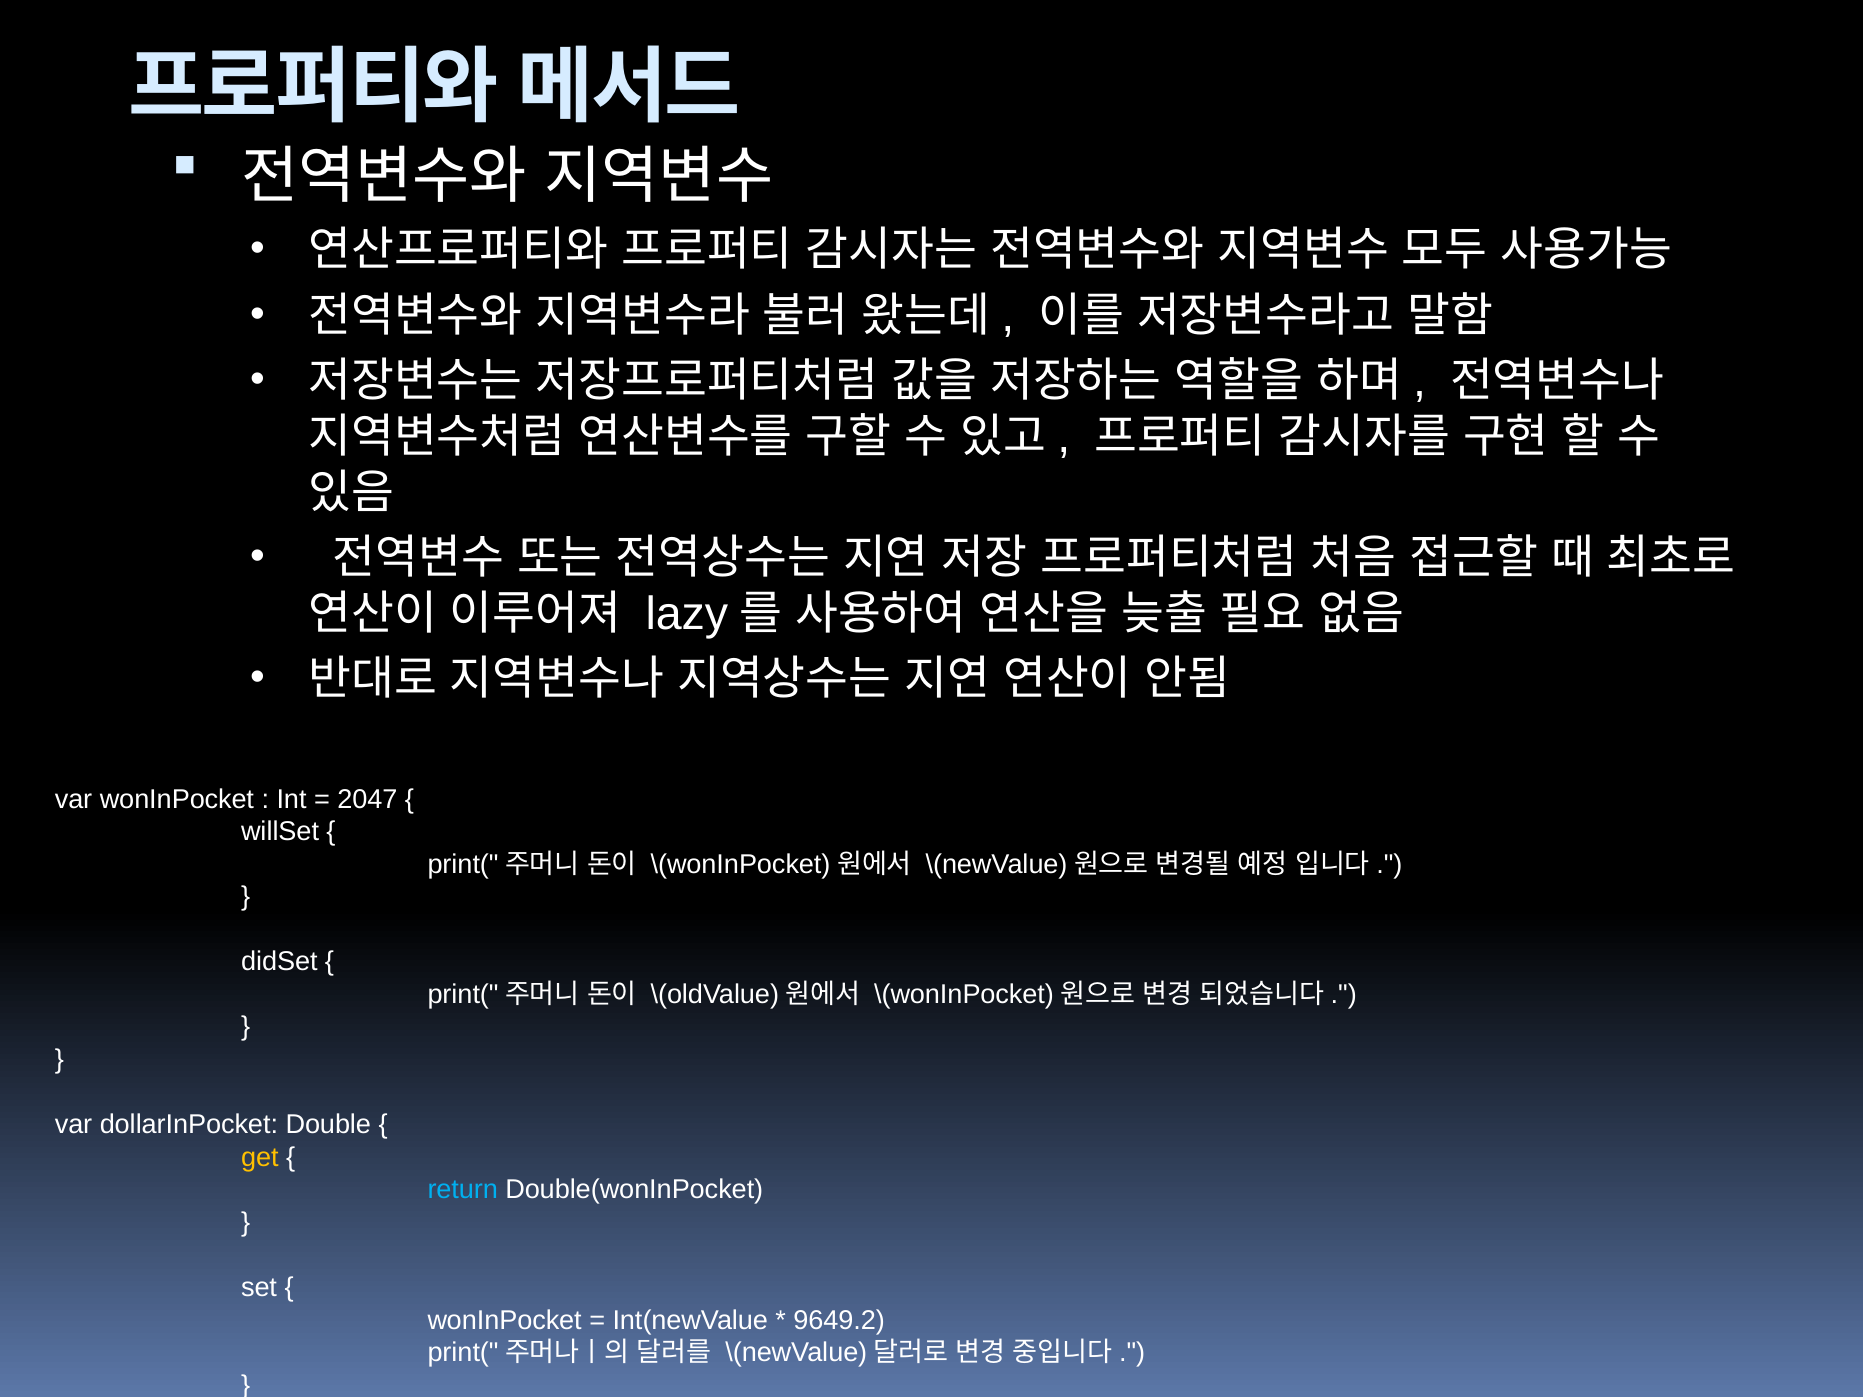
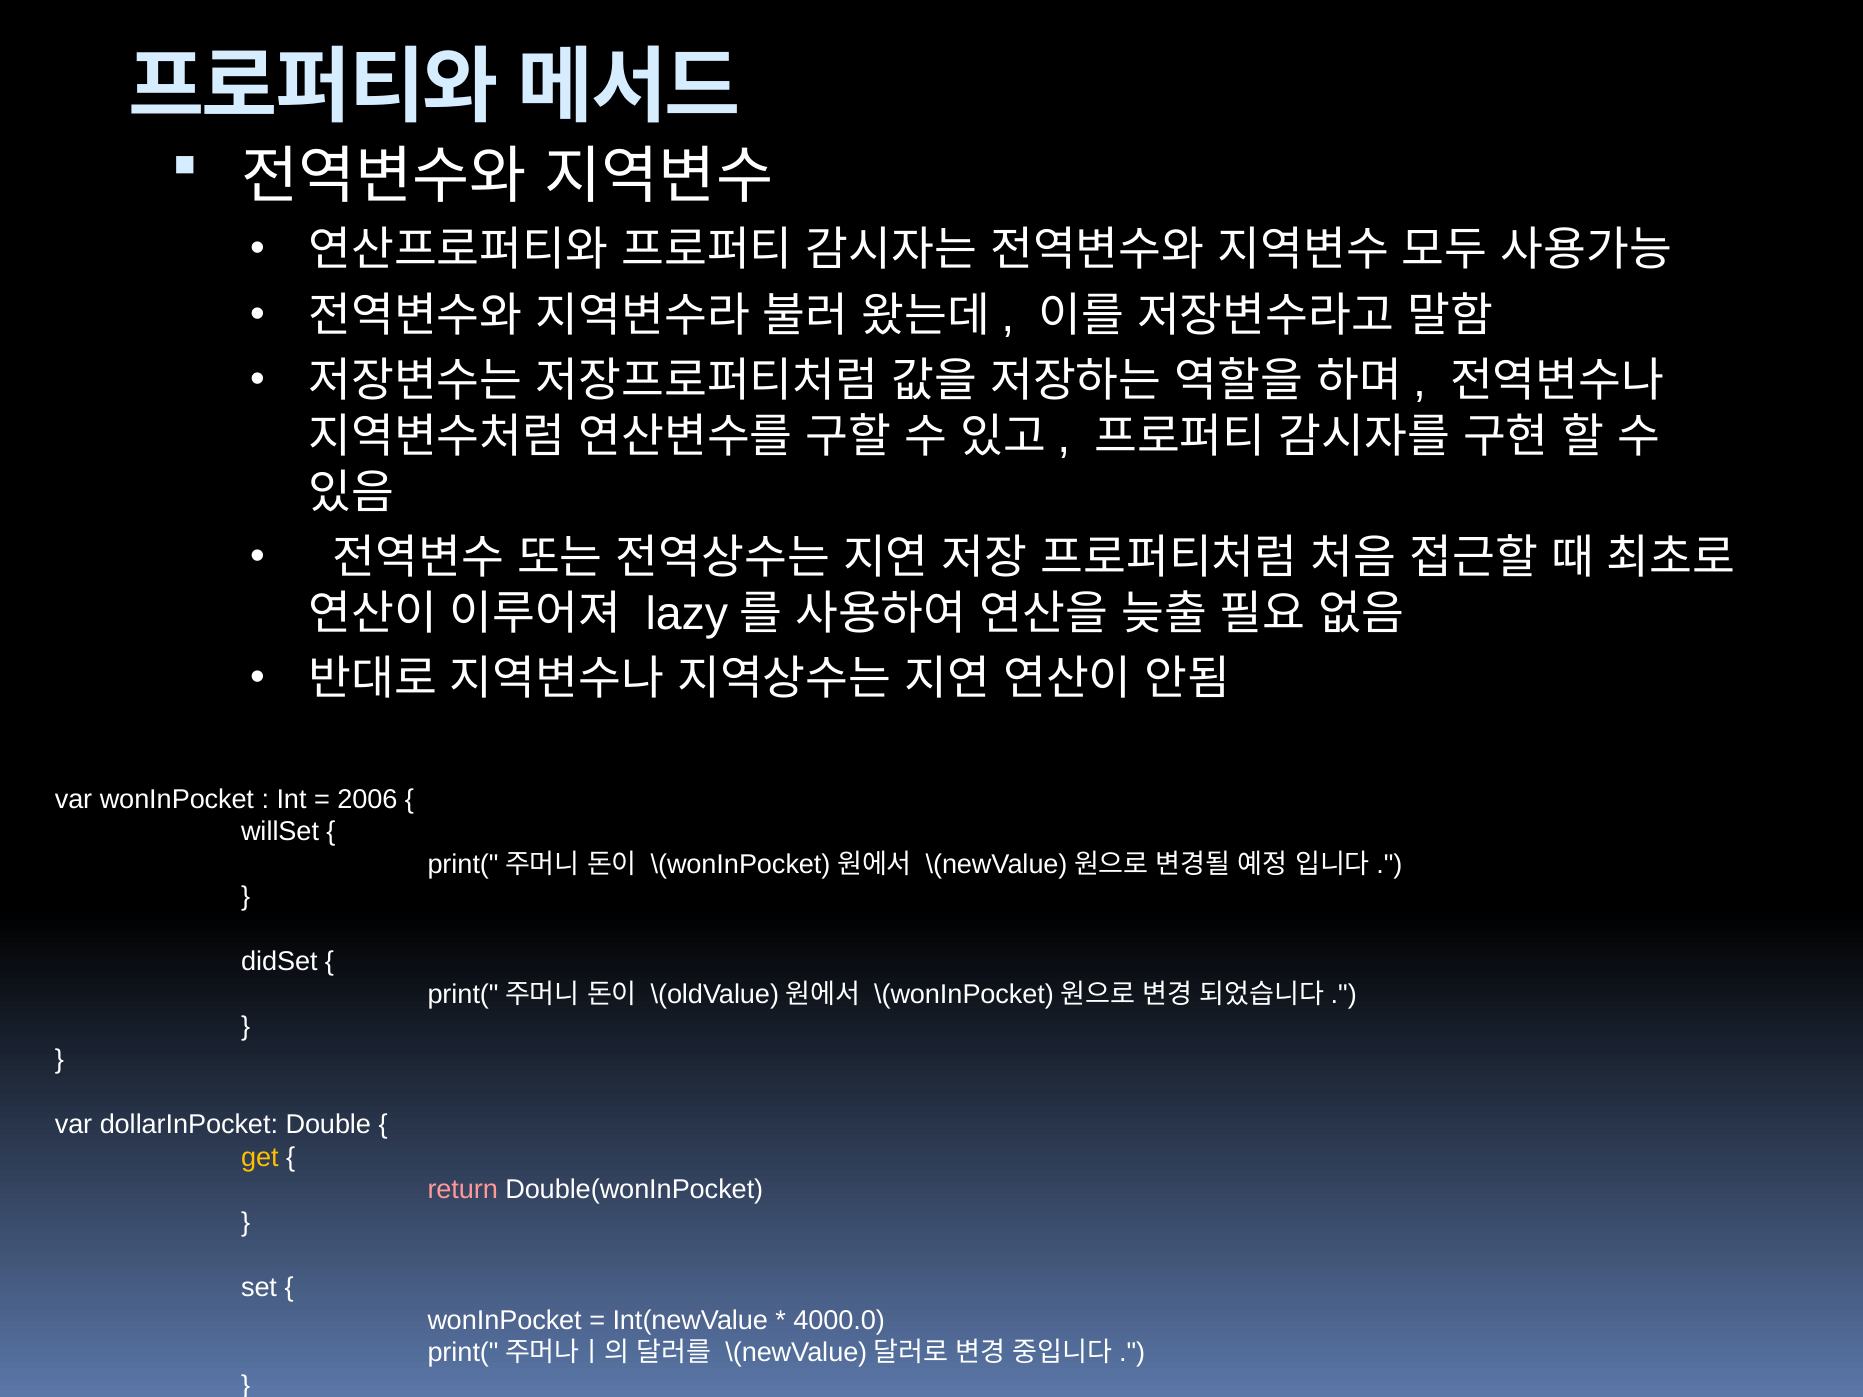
2047: 2047 -> 2006
return colour: light blue -> pink
9649.2: 9649.2 -> 4000.0
